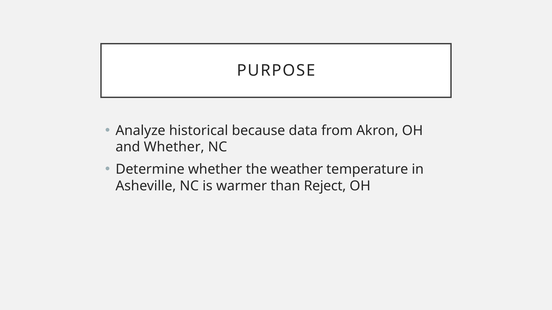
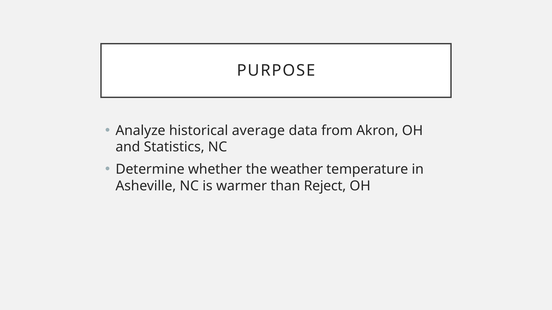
because: because -> average
and Whether: Whether -> Statistics
